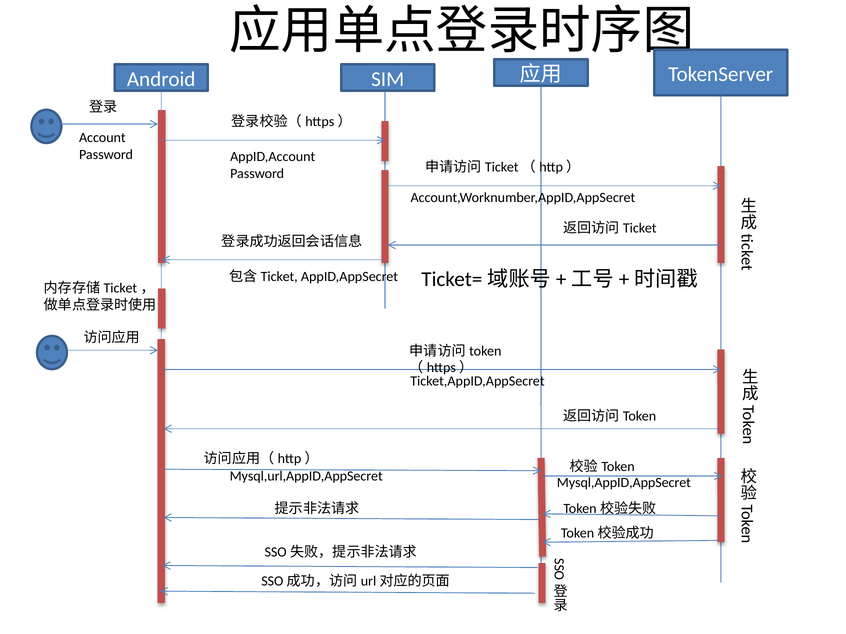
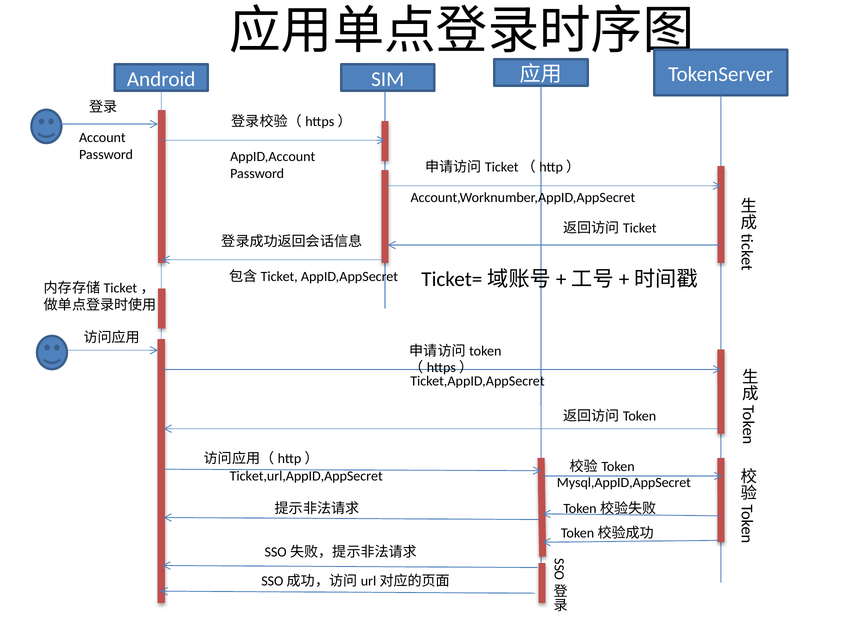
Mysql,url,AppID,AppSecret: Mysql,url,AppID,AppSecret -> Ticket,url,AppID,AppSecret
